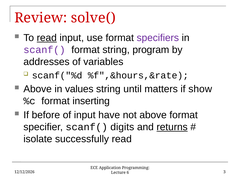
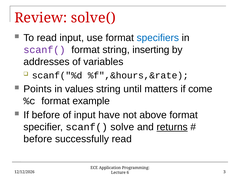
read at (47, 38) underline: present -> none
specifiers colour: purple -> blue
program: program -> inserting
Above at (38, 89): Above -> Points
show: show -> come
inserting: inserting -> example
digits: digits -> solve
isolate at (38, 139): isolate -> before
